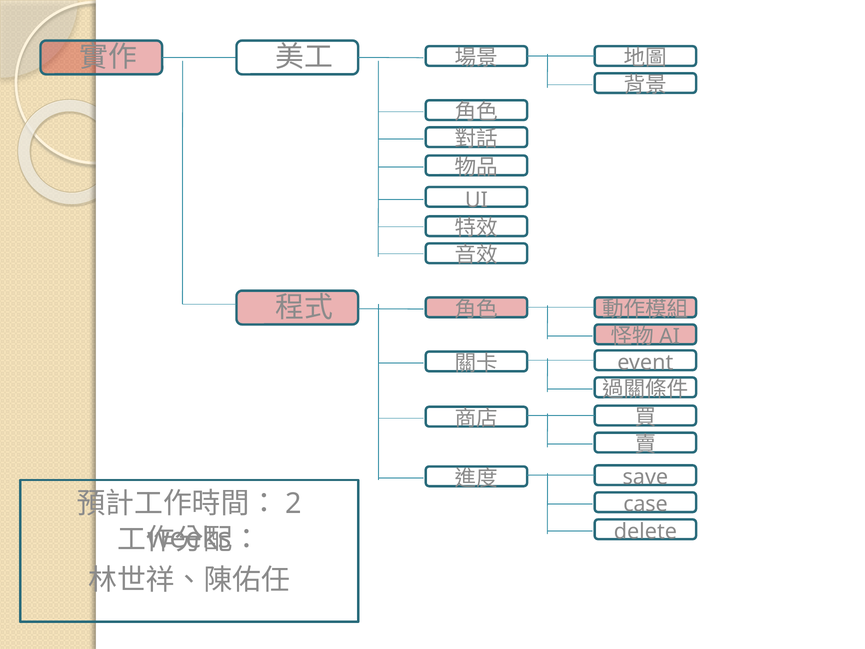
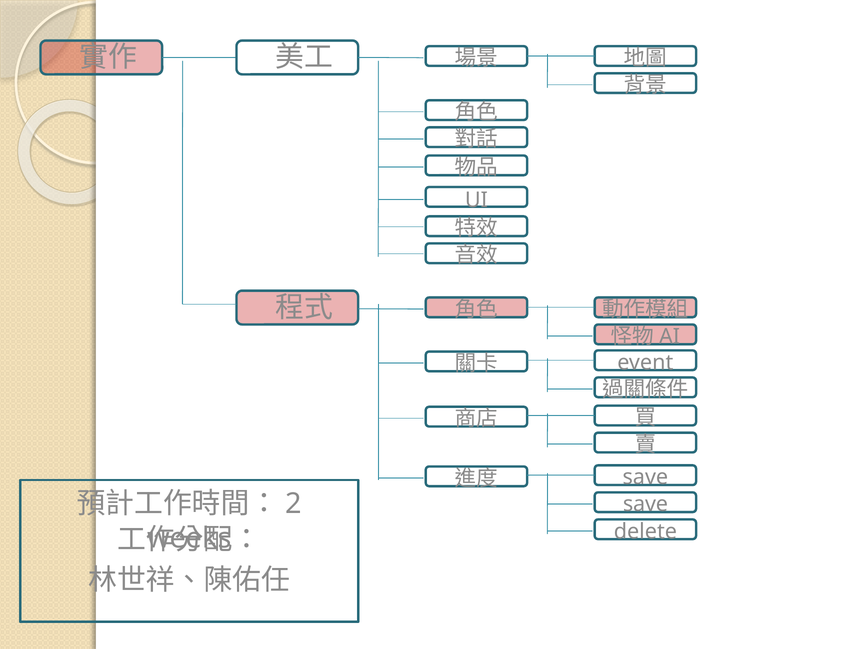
case at (645, 504): case -> save
